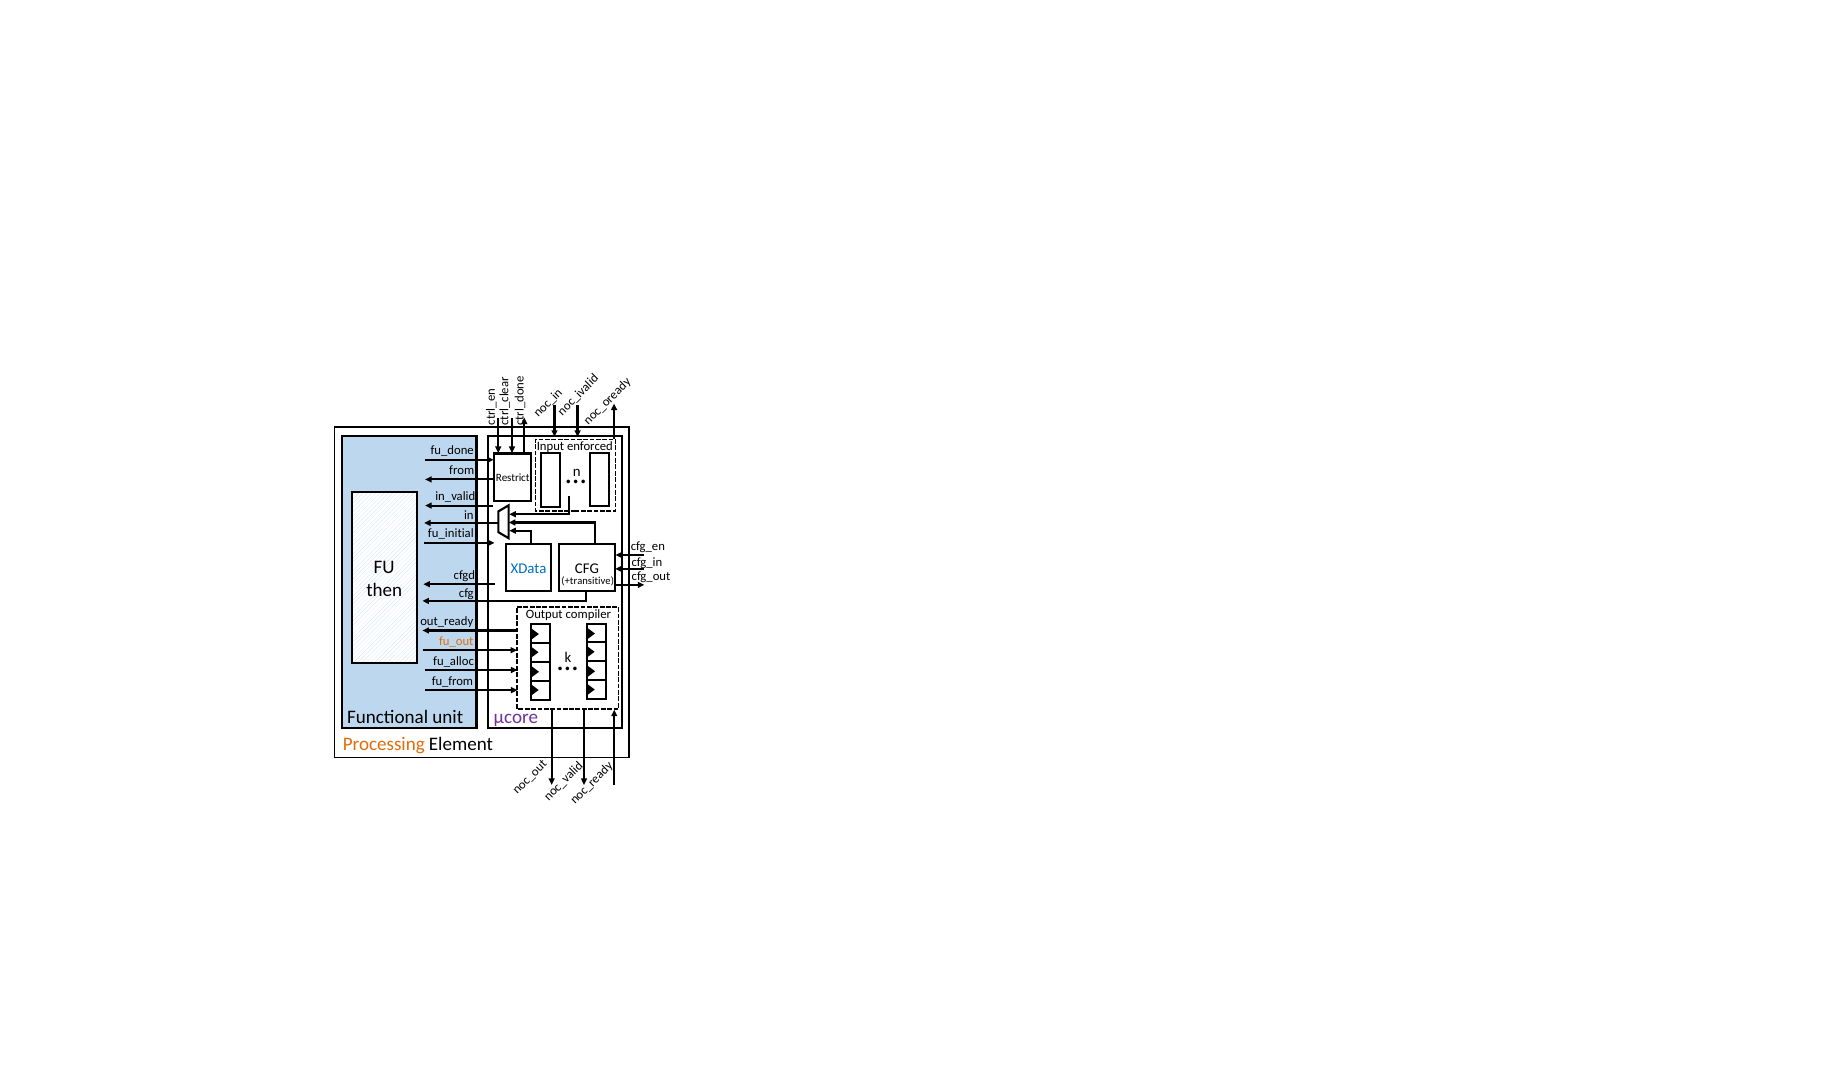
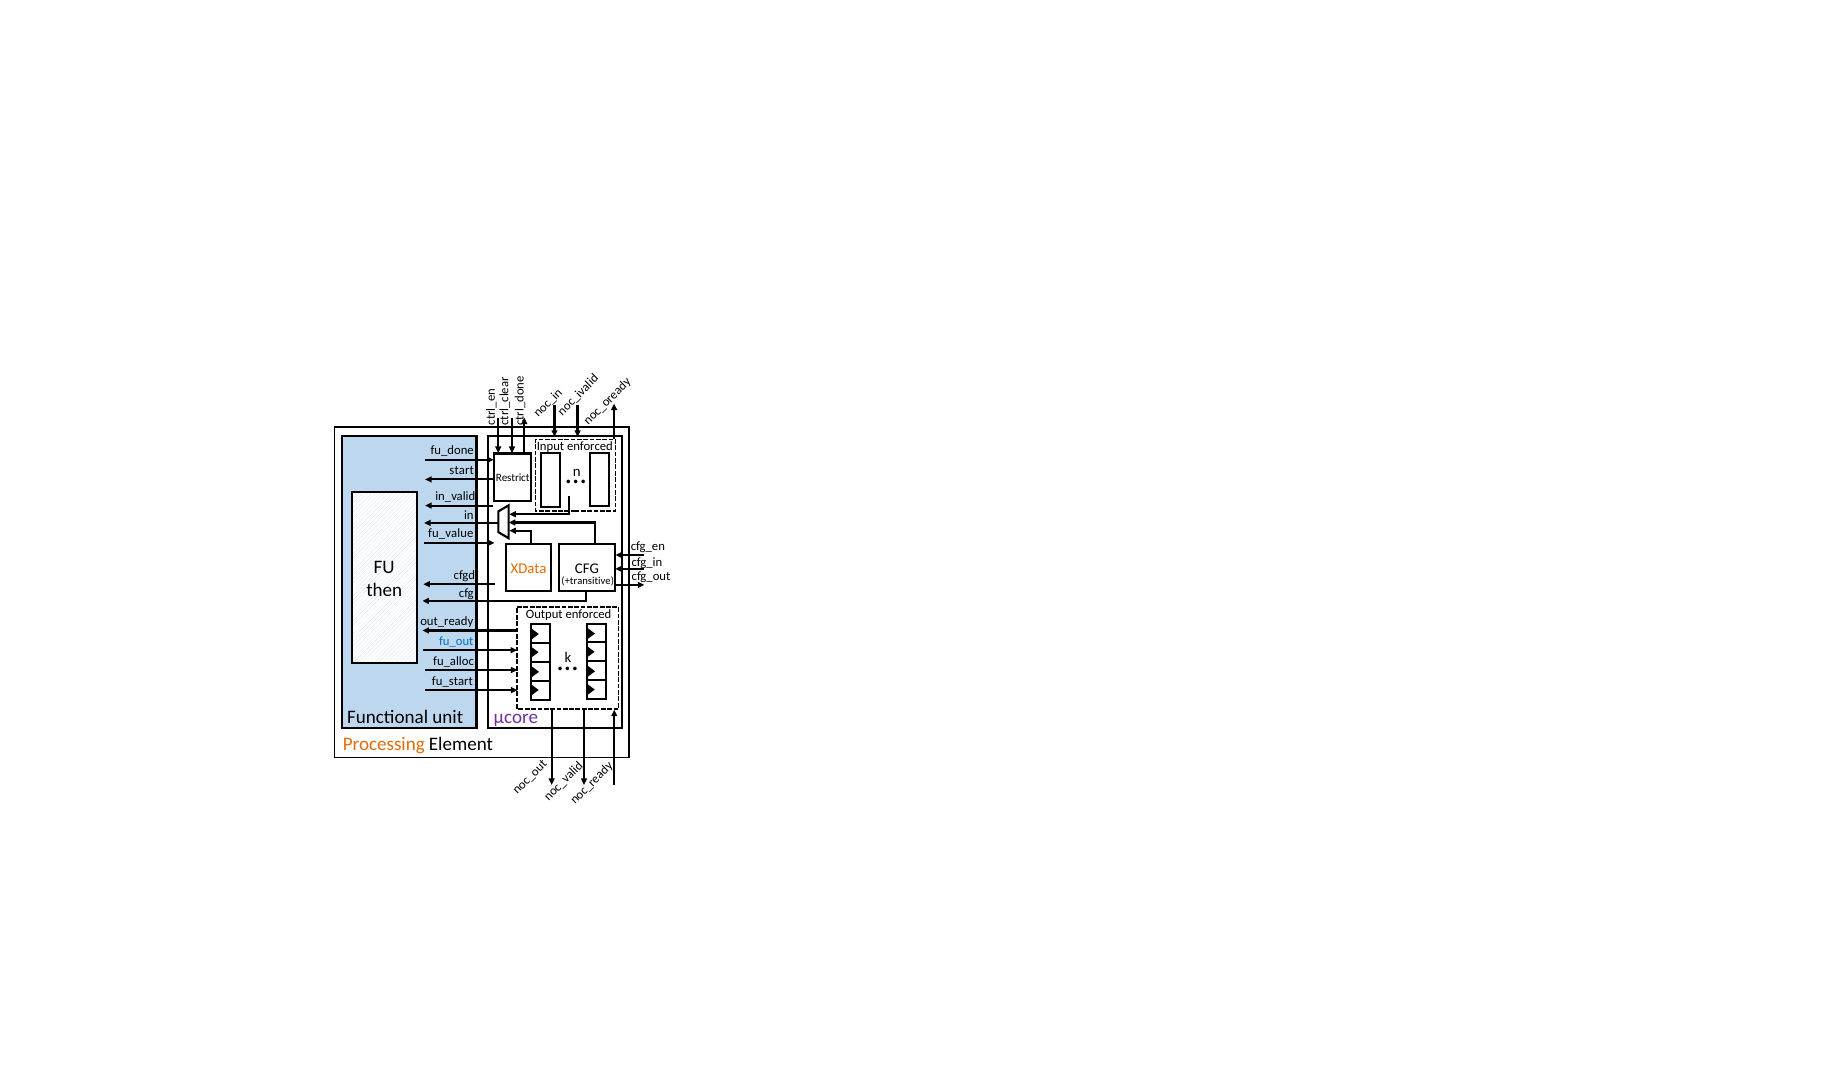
from: from -> start
fu_initial: fu_initial -> fu_value
XData colour: blue -> orange
Output compiler: compiler -> enforced
fu_out colour: orange -> blue
fu_from: fu_from -> fu_start
